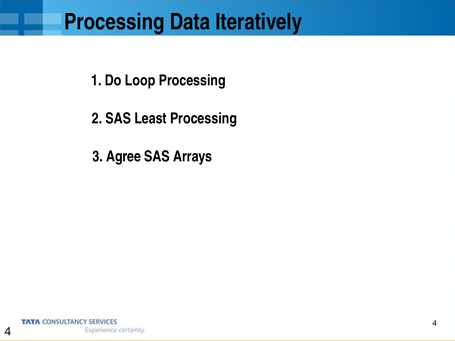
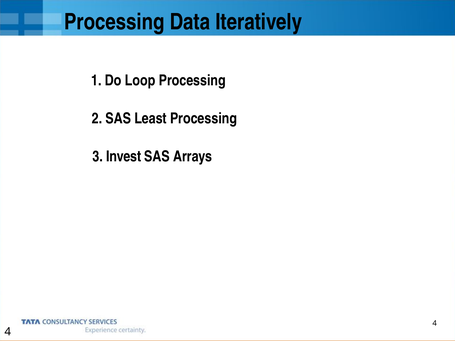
Agree: Agree -> Invest
